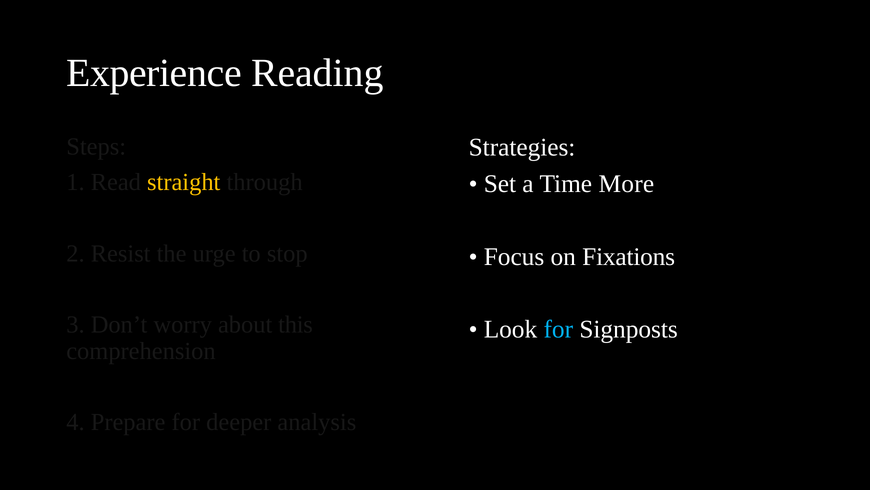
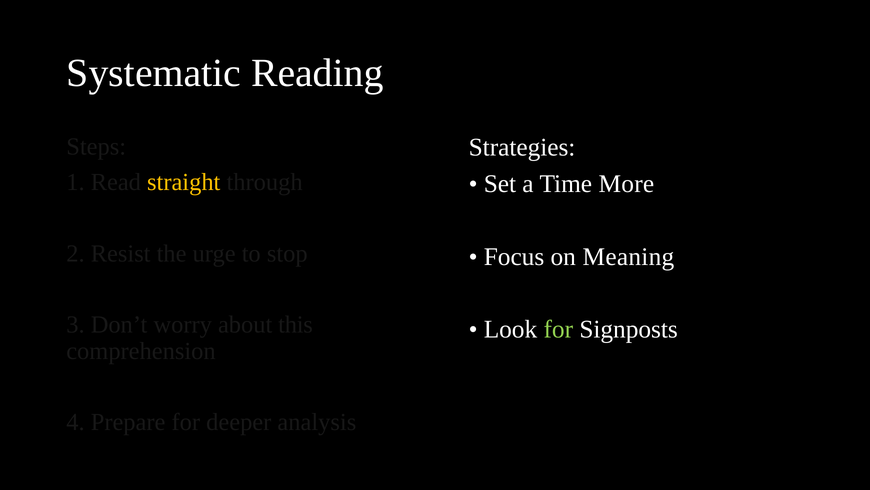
Experience: Experience -> Systematic
Fixations: Fixations -> Meaning
for at (558, 329) colour: light blue -> light green
